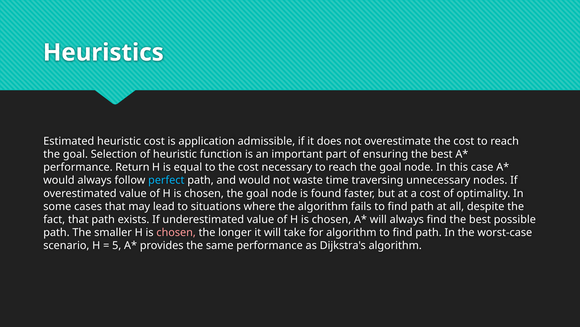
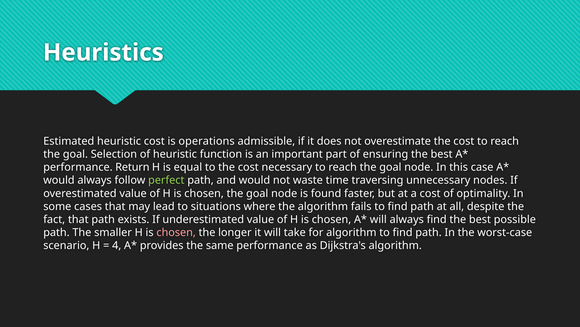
application: application -> operations
perfect colour: light blue -> light green
5: 5 -> 4
